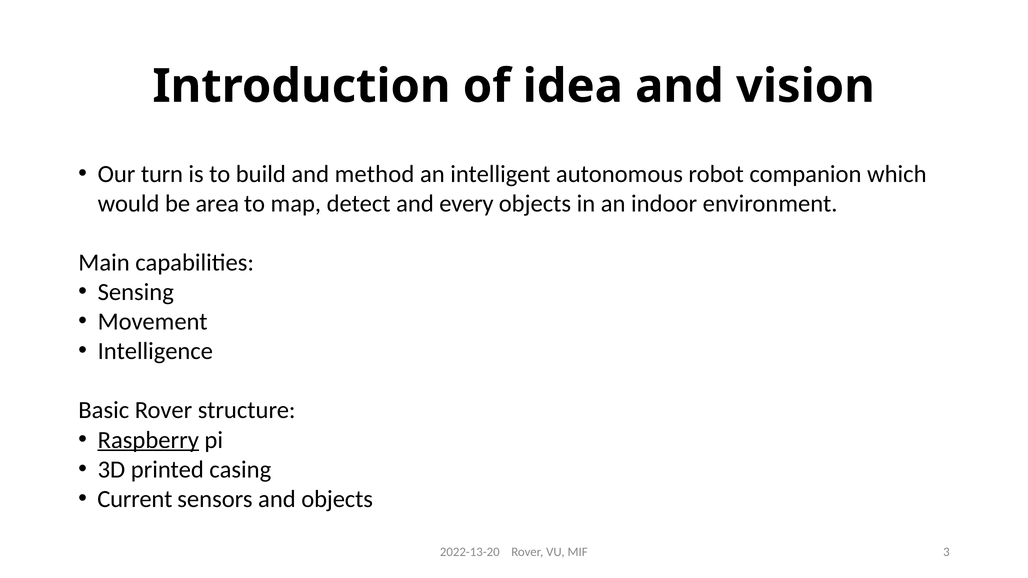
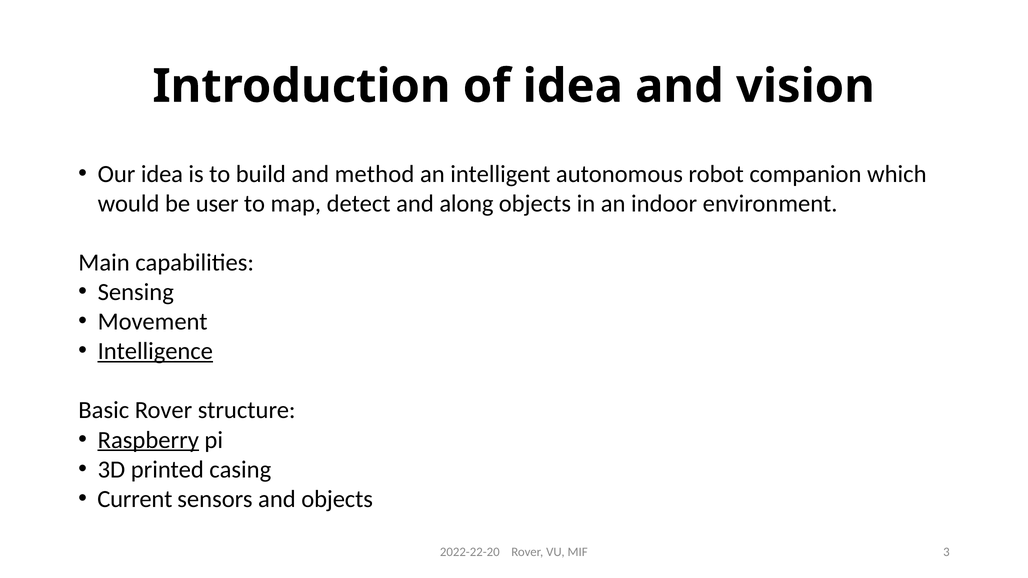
Our turn: turn -> idea
area: area -> user
every: every -> along
Intelligence underline: none -> present
2022-13-20: 2022-13-20 -> 2022-22-20
